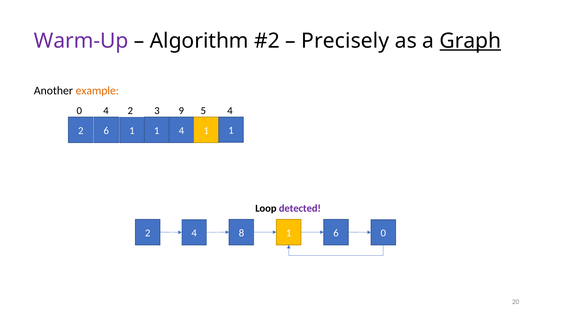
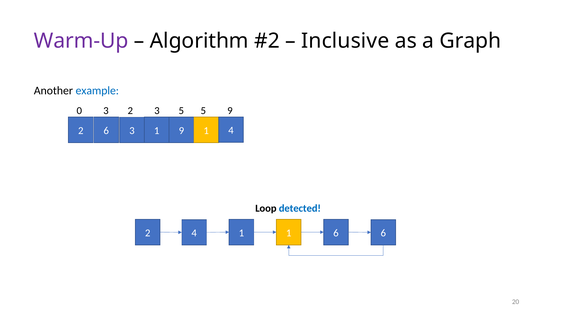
Precisely: Precisely -> Inclusive
Graph underline: present -> none
example colour: orange -> blue
0 4: 4 -> 3
3 9: 9 -> 5
5 4: 4 -> 9
6 1: 1 -> 3
1 4: 4 -> 9
1 at (231, 130): 1 -> 4
detected colour: purple -> blue
2 4 8: 8 -> 1
6 0: 0 -> 6
